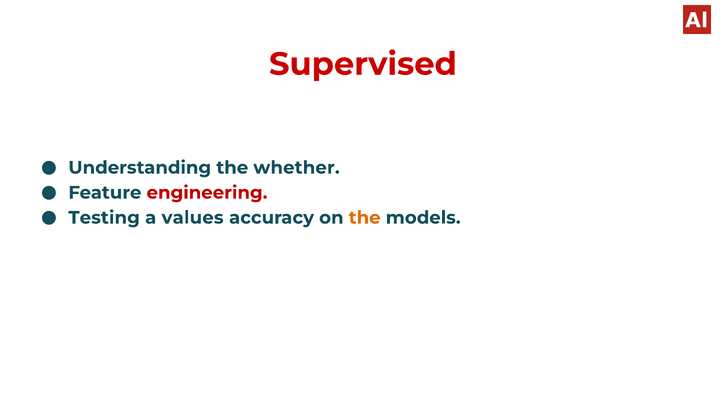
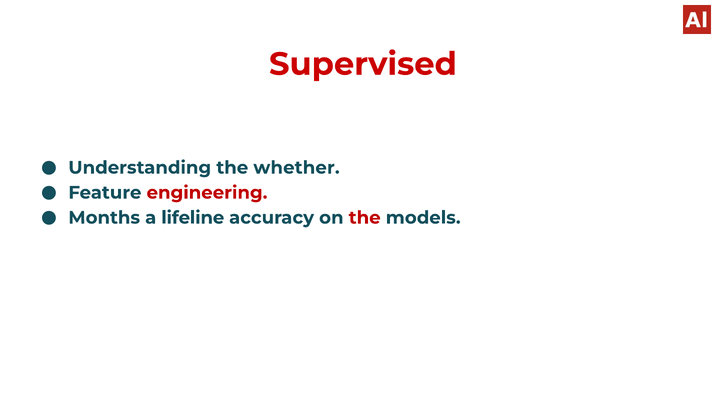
Testing: Testing -> Months
values: values -> lifeline
the at (365, 218) colour: orange -> red
